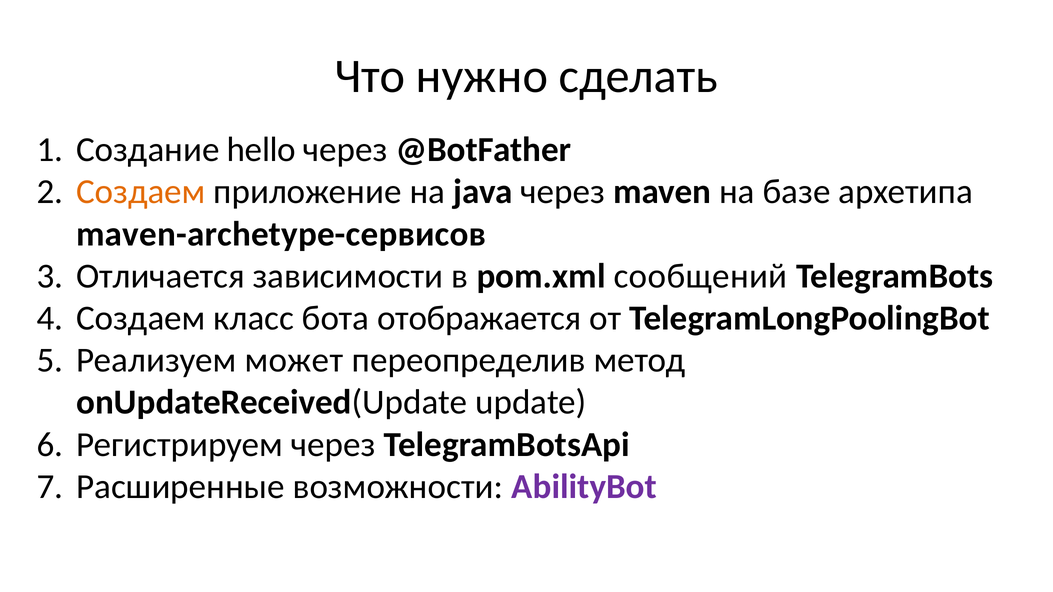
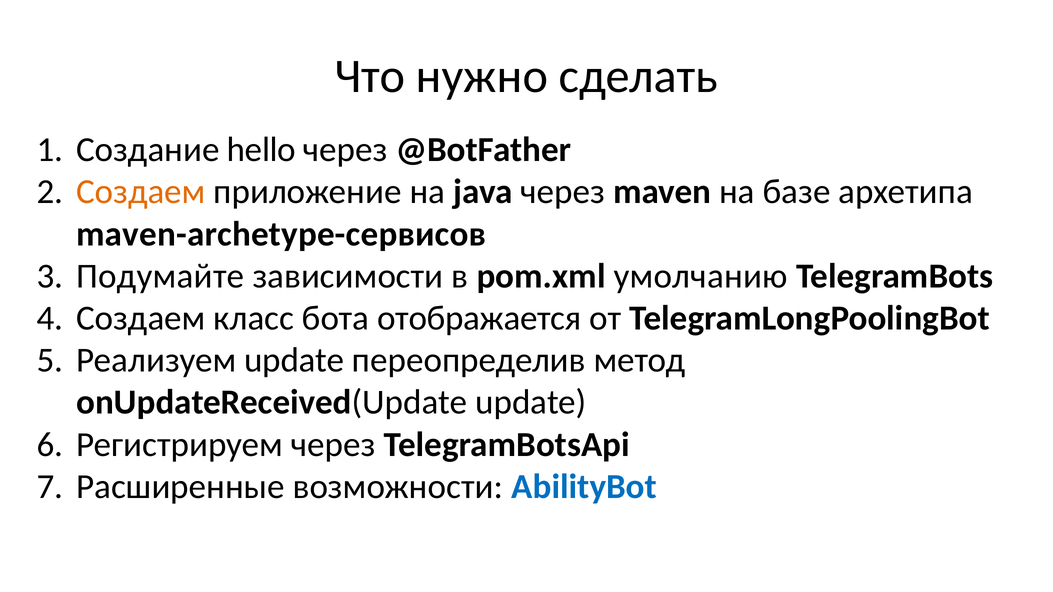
Отличается: Отличается -> Подумайте
сообщений: сообщений -> умолчанию
Реализуем может: может -> update
AbilityBot colour: purple -> blue
